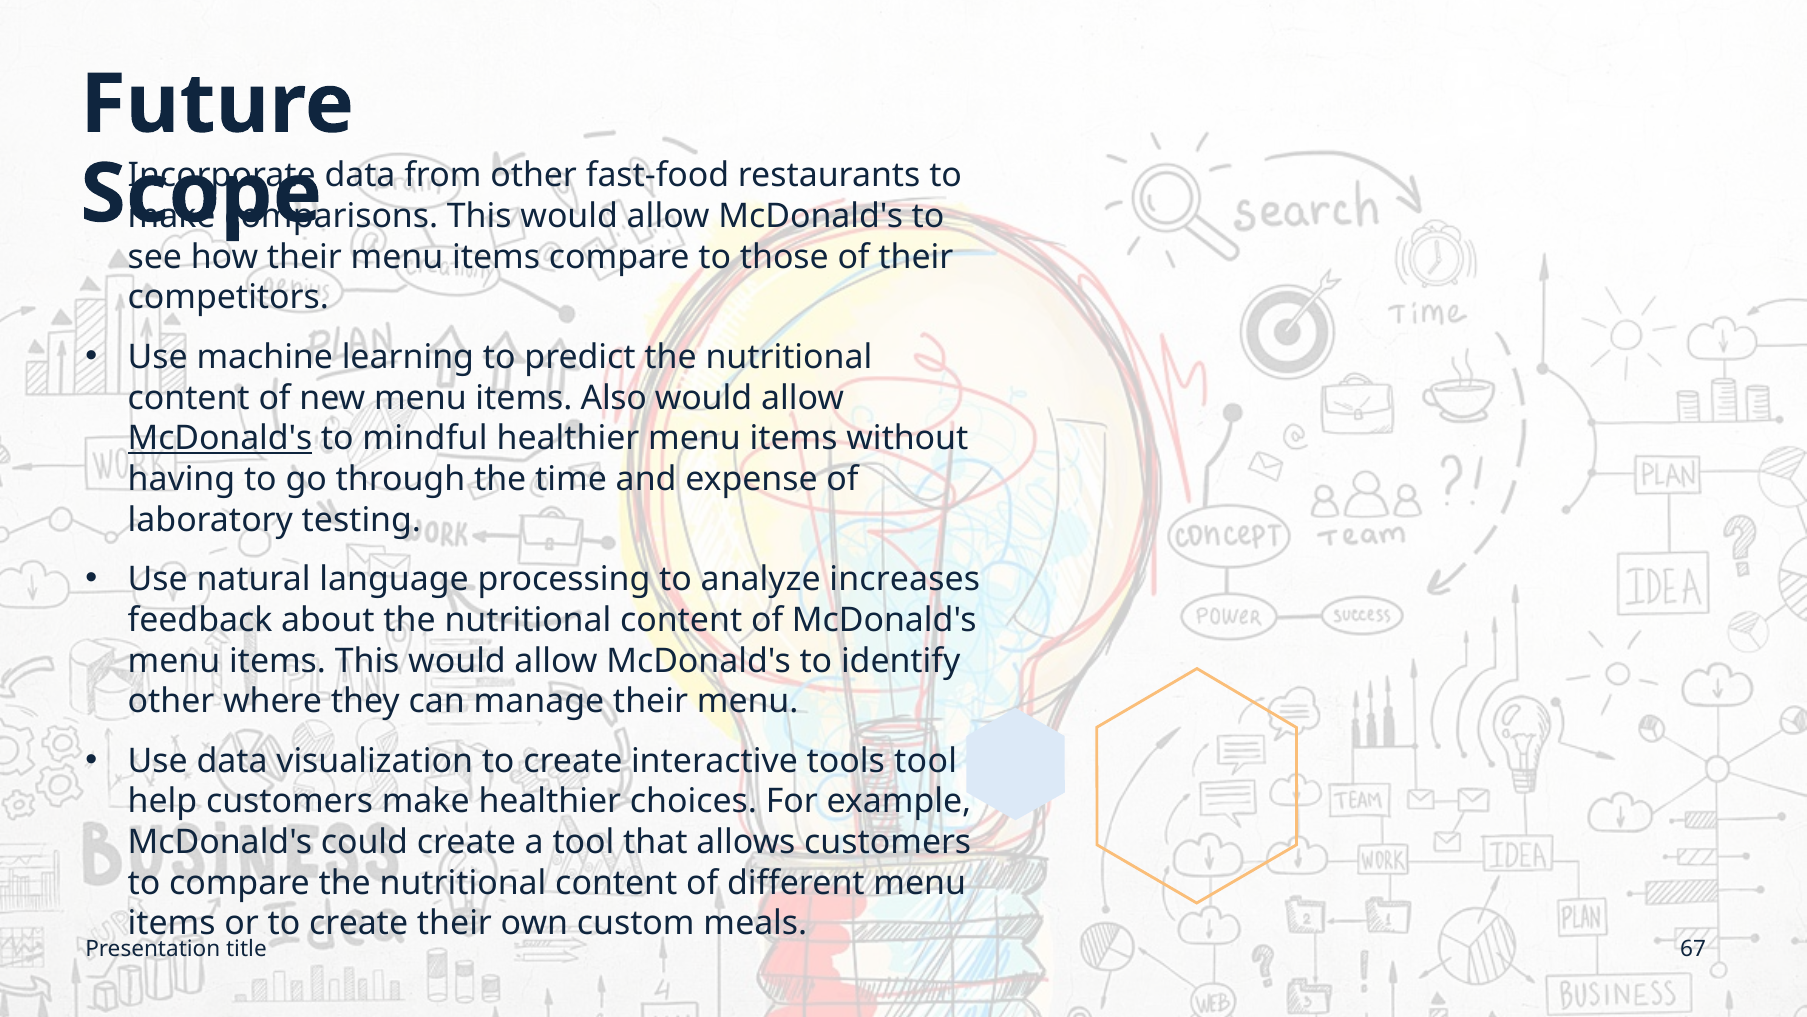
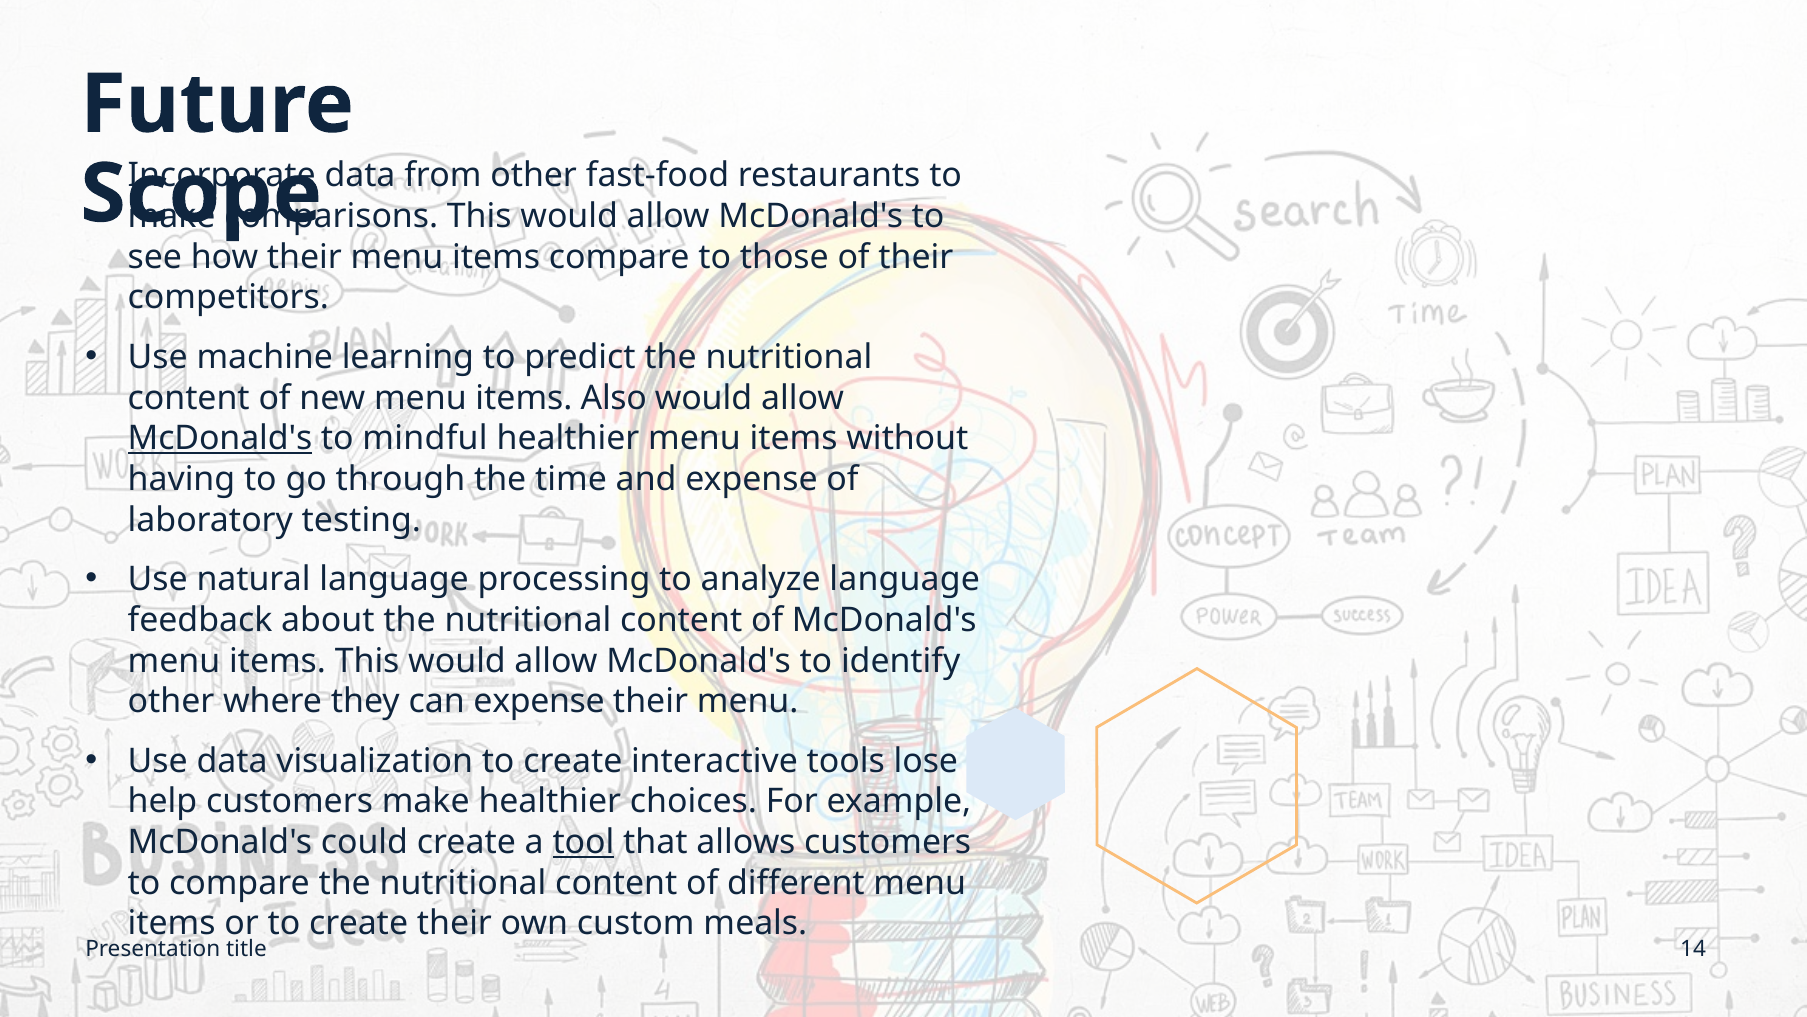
analyze increases: increases -> language
can manage: manage -> expense
tools tool: tool -> lose
tool at (583, 842) underline: none -> present
67: 67 -> 14
